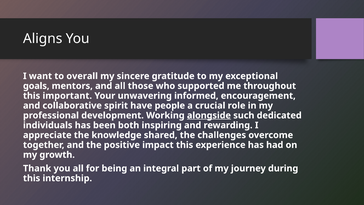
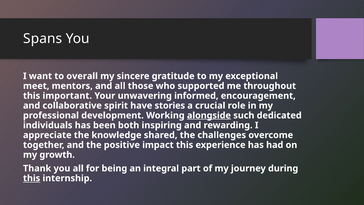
Aligns: Aligns -> Spans
goals: goals -> meet
people: people -> stories
this at (32, 178) underline: none -> present
